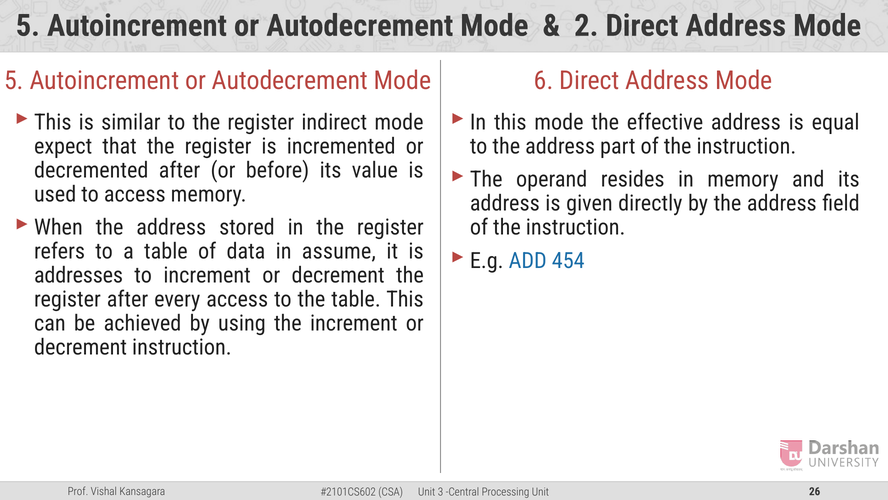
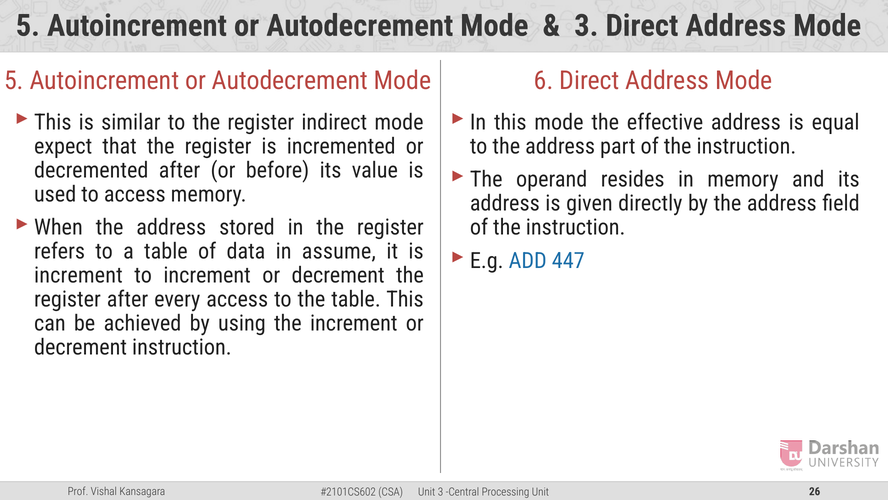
2 at (586, 26): 2 -> 3
454: 454 -> 447
addresses at (79, 275): addresses -> increment
